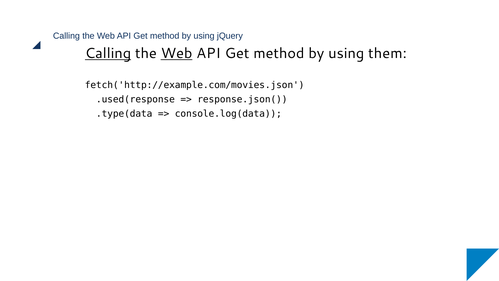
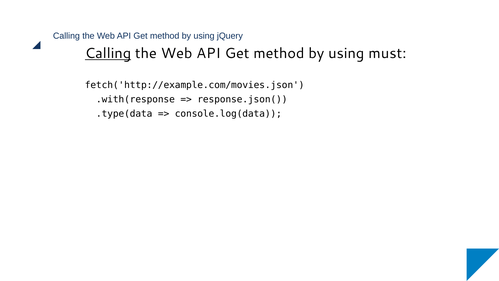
Web at (177, 53) underline: present -> none
them: them -> must
.used(response: .used(response -> .with(response
